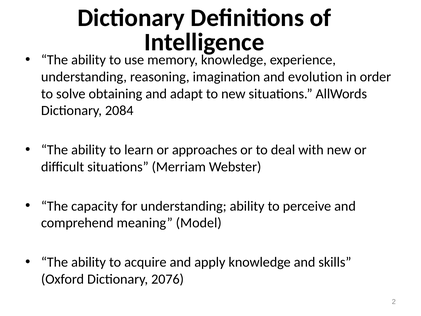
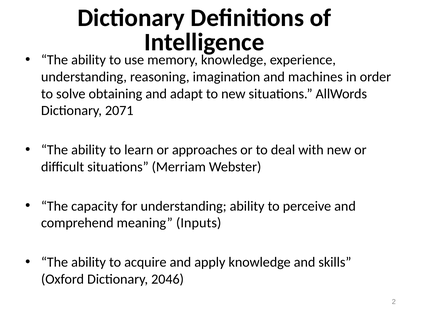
evolution: evolution -> machines
2084: 2084 -> 2071
Model: Model -> Inputs
2076: 2076 -> 2046
